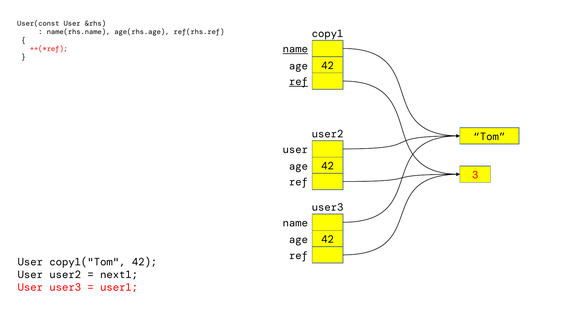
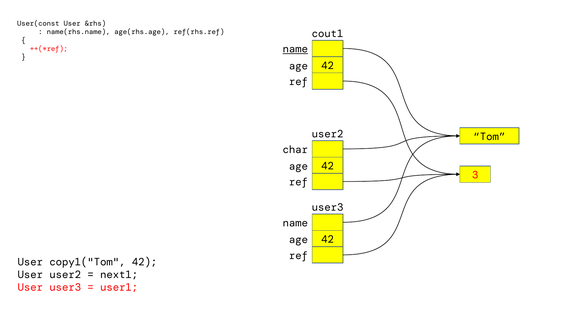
copy1: copy1 -> cout1
ref at (298, 82) underline: present -> none
user at (295, 150): user -> char
